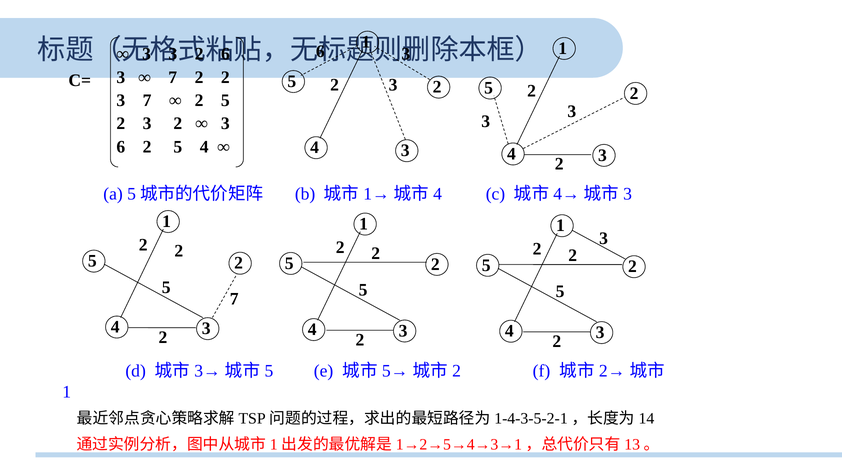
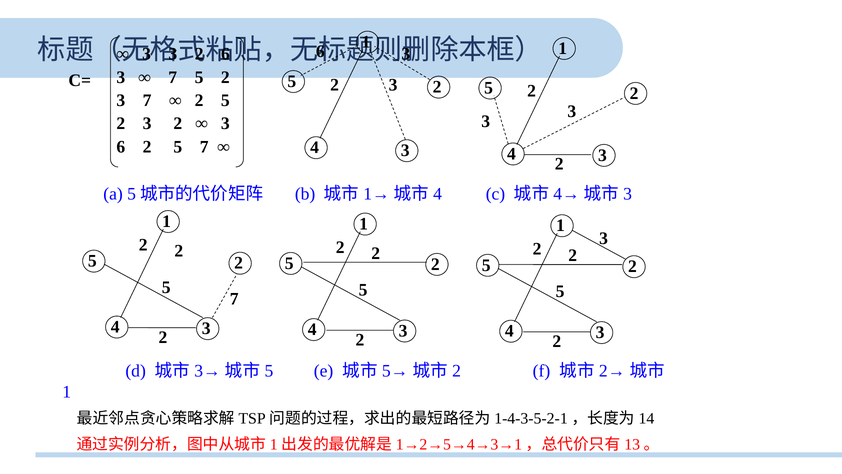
7 2: 2 -> 5
2 5 4: 4 -> 7
